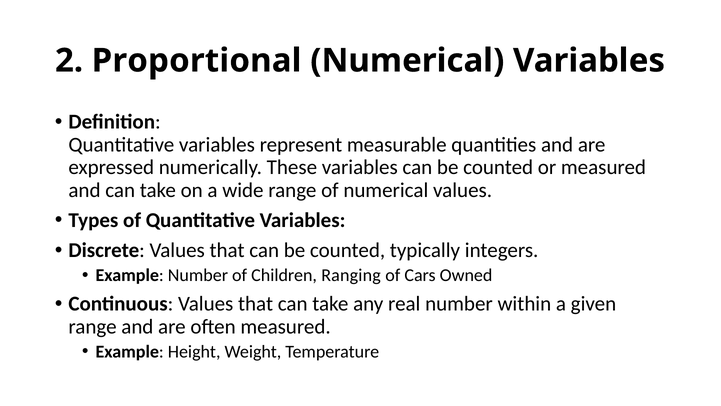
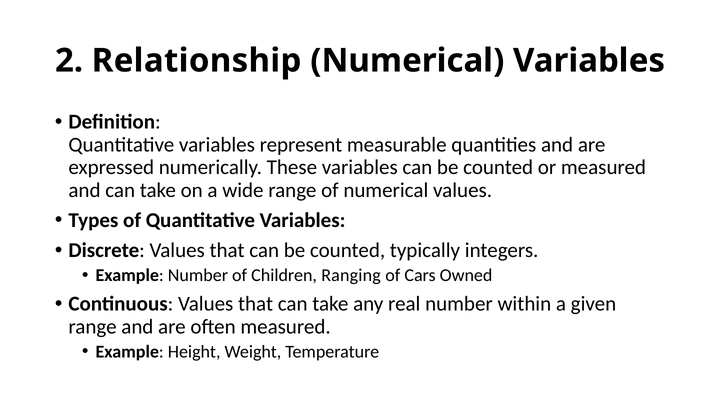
Proportional: Proportional -> Relationship
